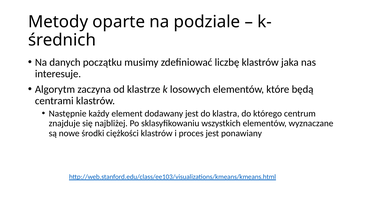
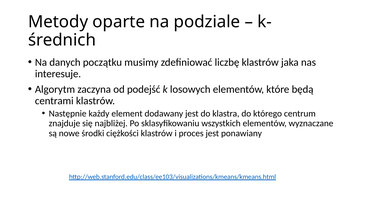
klastrze: klastrze -> podejść
